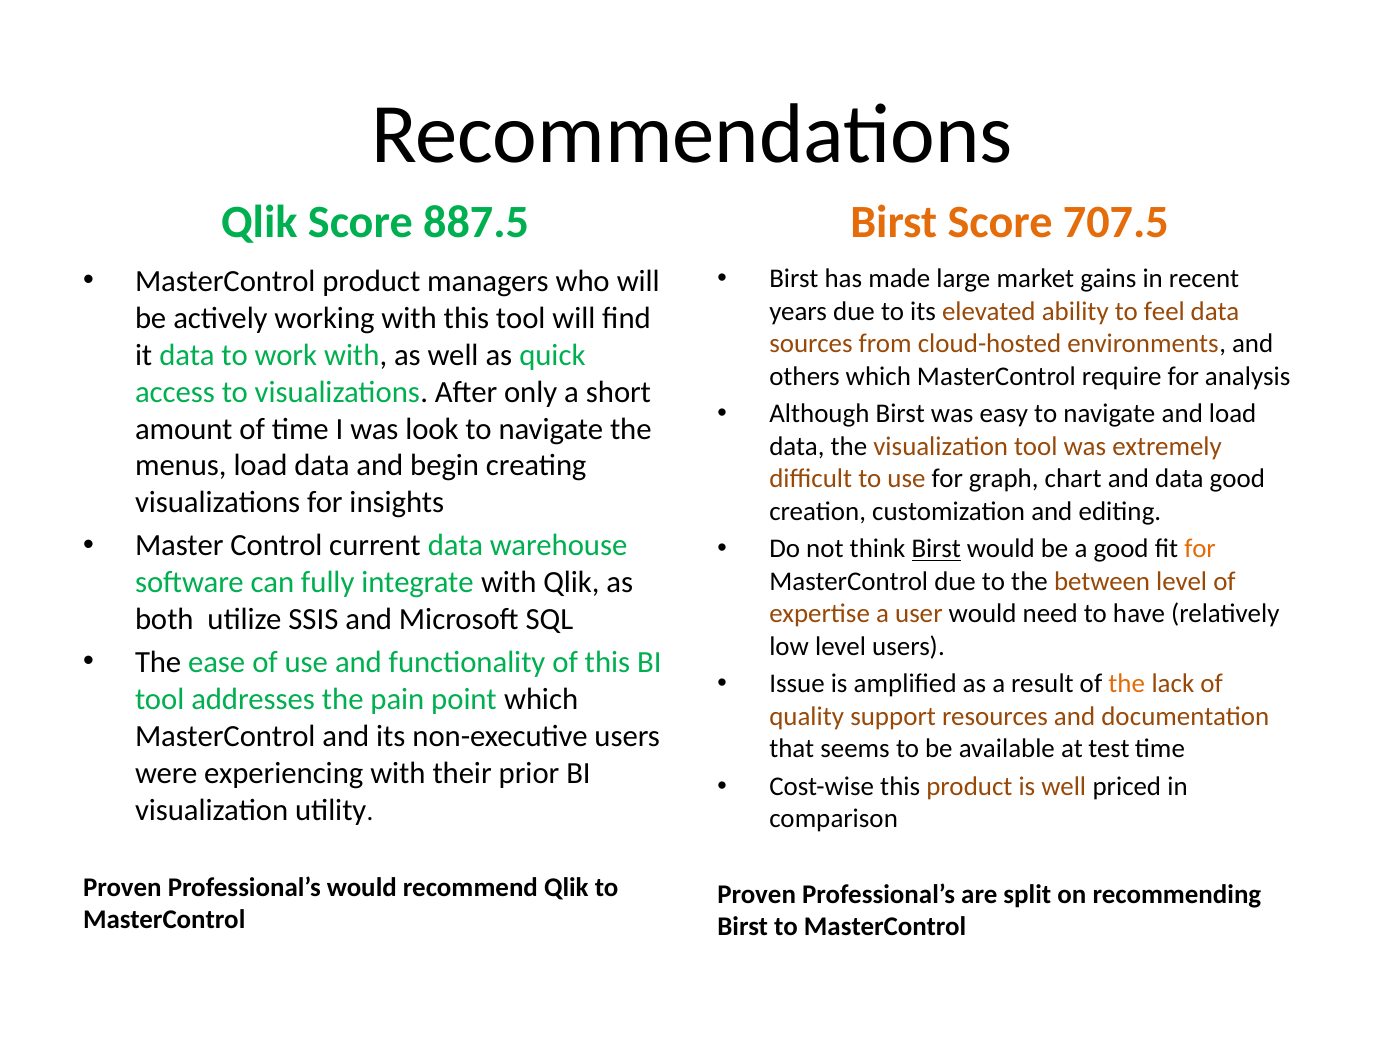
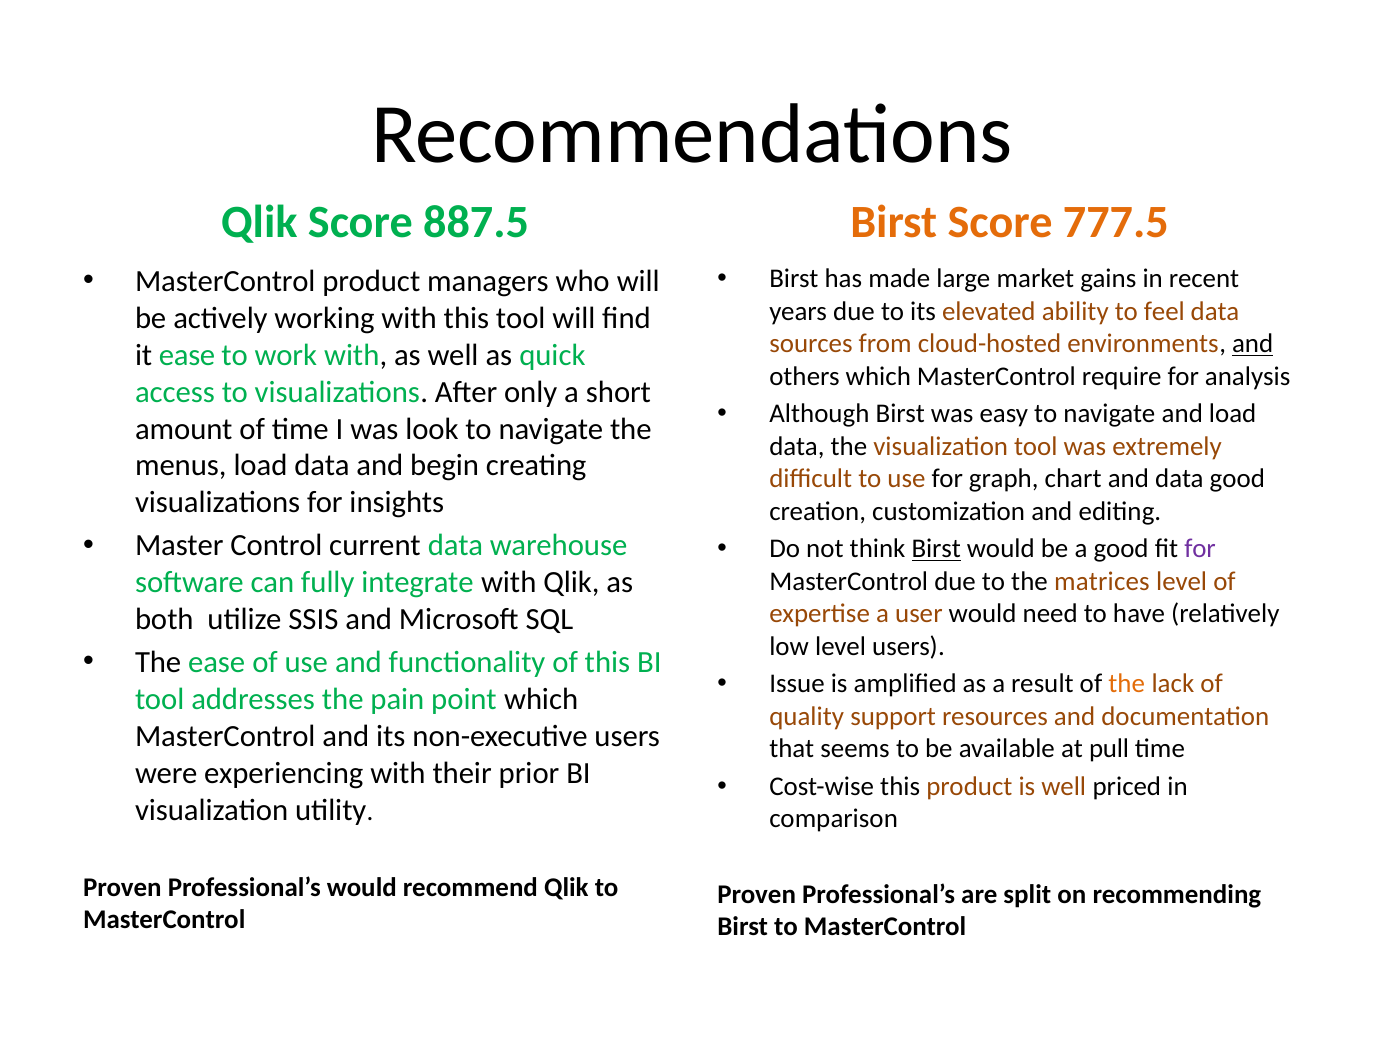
707.5: 707.5 -> 777.5
and at (1253, 344) underline: none -> present
it data: data -> ease
for at (1200, 549) colour: orange -> purple
between: between -> matrices
test: test -> pull
